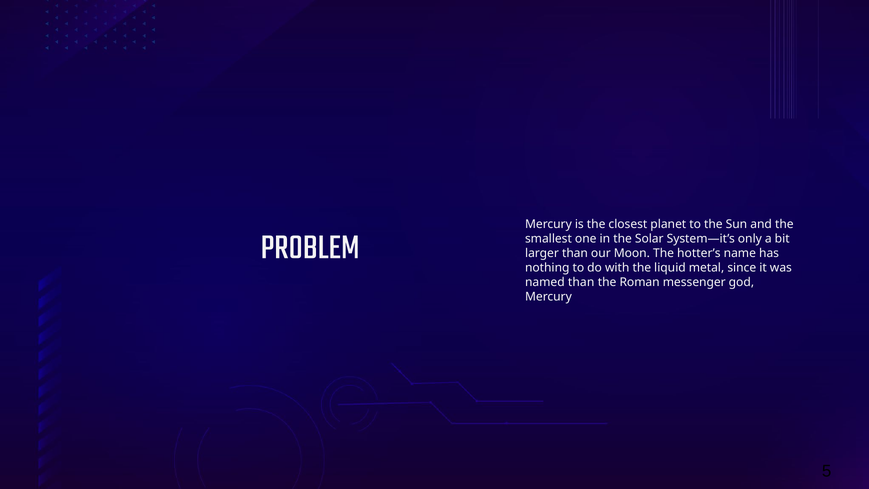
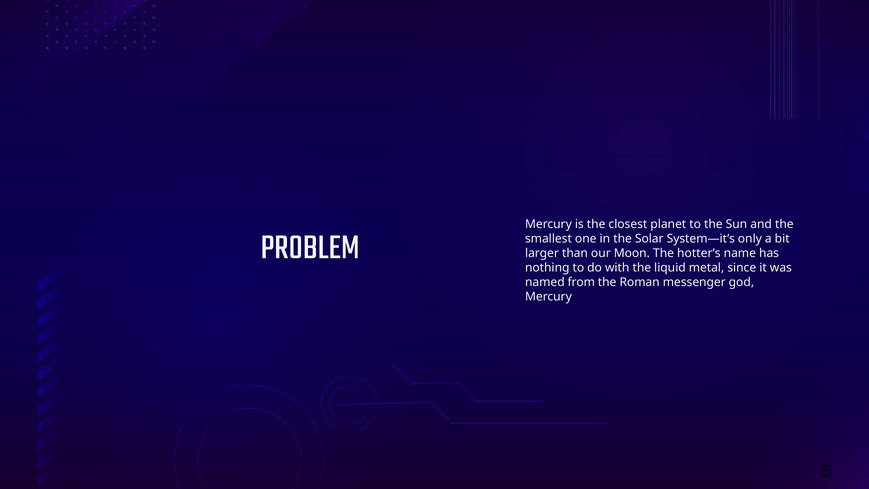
named than: than -> from
